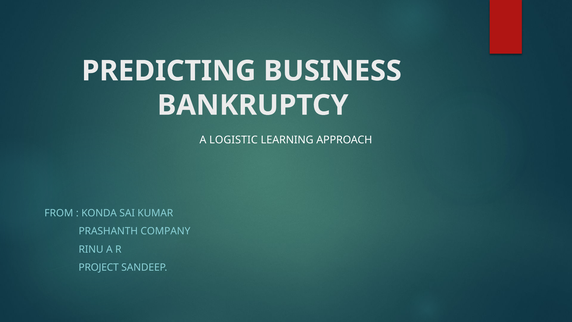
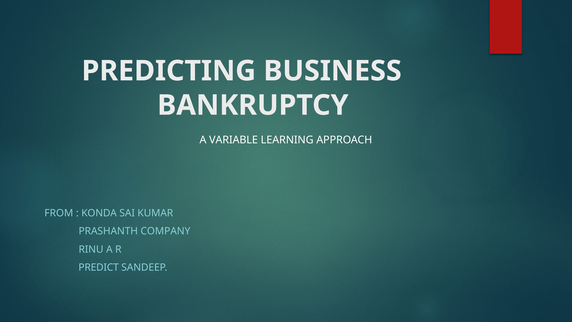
LOGISTIC: LOGISTIC -> VARIABLE
PROJECT: PROJECT -> PREDICT
